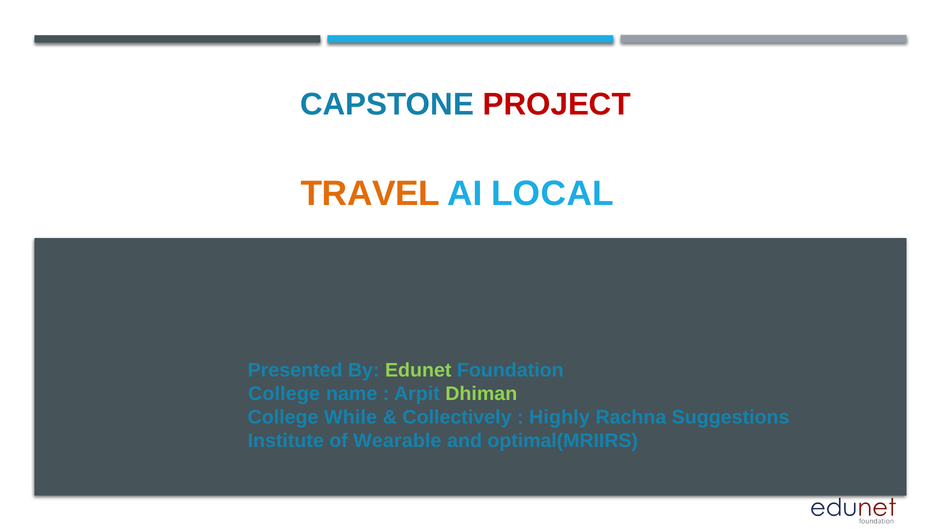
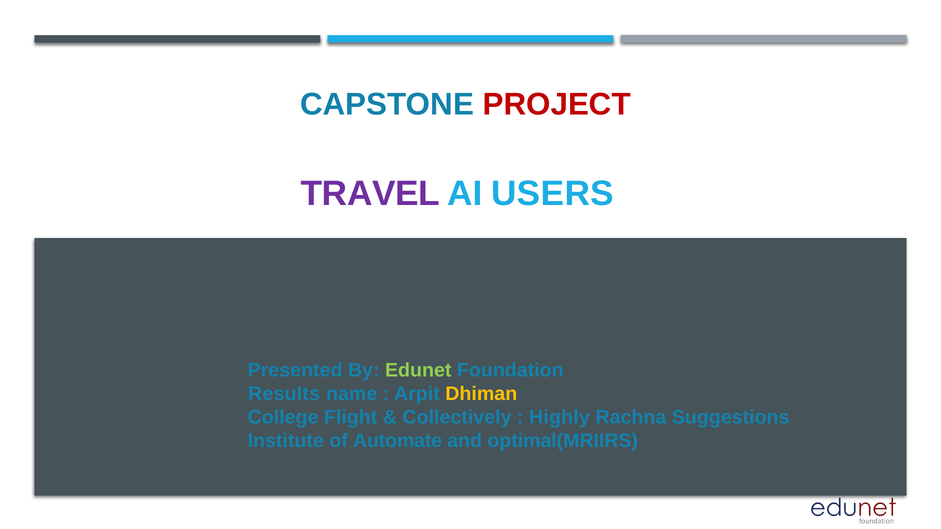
TRAVEL colour: orange -> purple
LOCAL: LOCAL -> USERS
College at (284, 394): College -> Results
Dhiman colour: light green -> yellow
While: While -> Flight
Wearable: Wearable -> Automate
